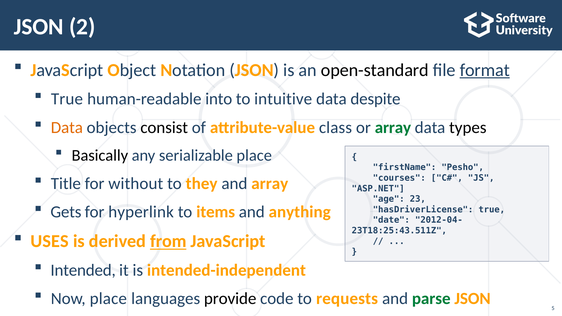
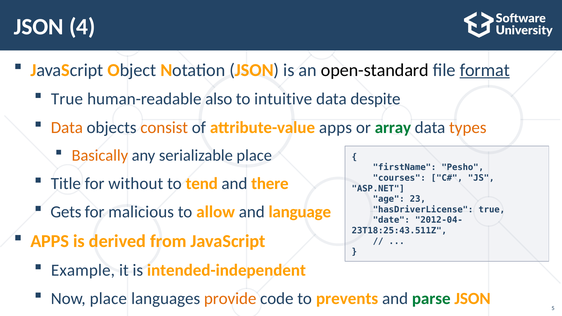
2: 2 -> 4
into: into -> also
consist colour: black -> orange
attribute-value class: class -> apps
types colour: black -> orange
Basically colour: black -> orange
they: they -> tend
and array: array -> there
hyperlink: hyperlink -> malicious
items: items -> allow
anything: anything -> language
USES at (50, 241): USES -> APPS
from underline: present -> none
Intended: Intended -> Example
provide colour: black -> orange
requests: requests -> prevents
